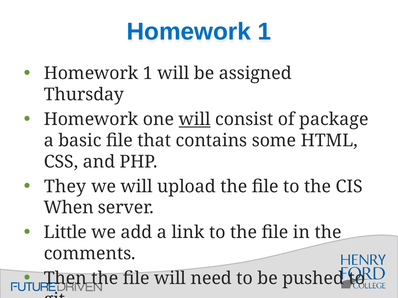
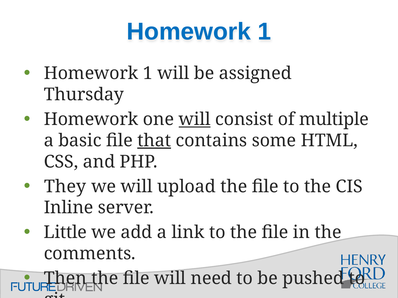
package: package -> multiple
that underline: none -> present
When: When -> Inline
